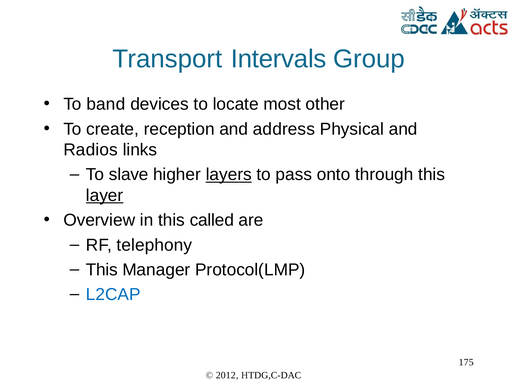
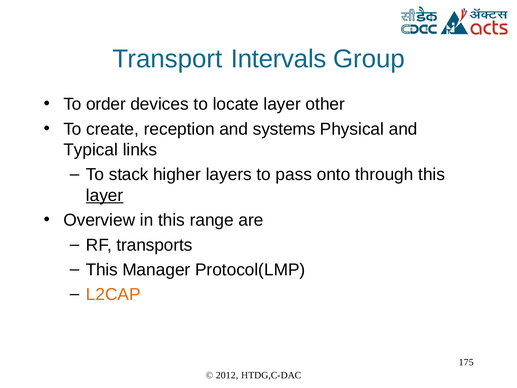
band: band -> order
locate most: most -> layer
address: address -> systems
Radios: Radios -> Typical
slave: slave -> stack
layers underline: present -> none
called: called -> range
telephony: telephony -> transports
L2CAP colour: blue -> orange
